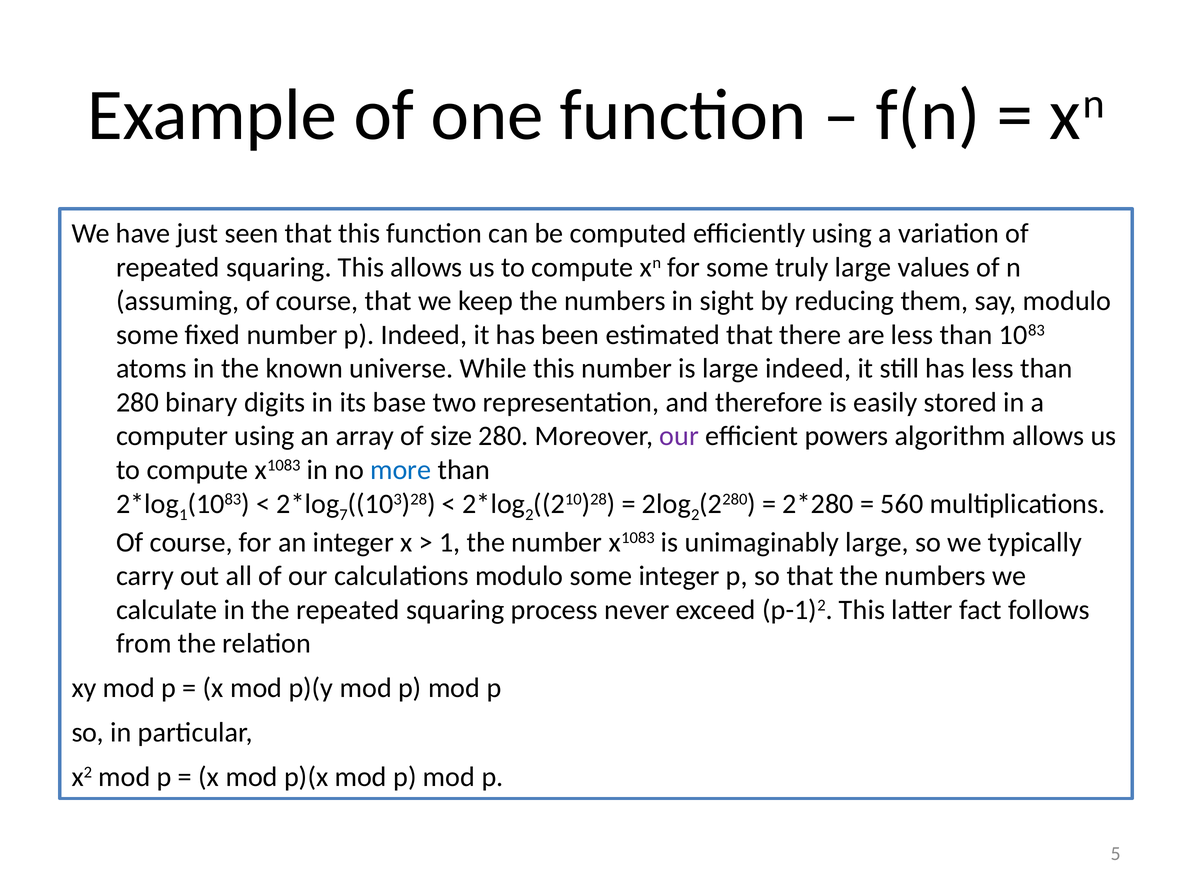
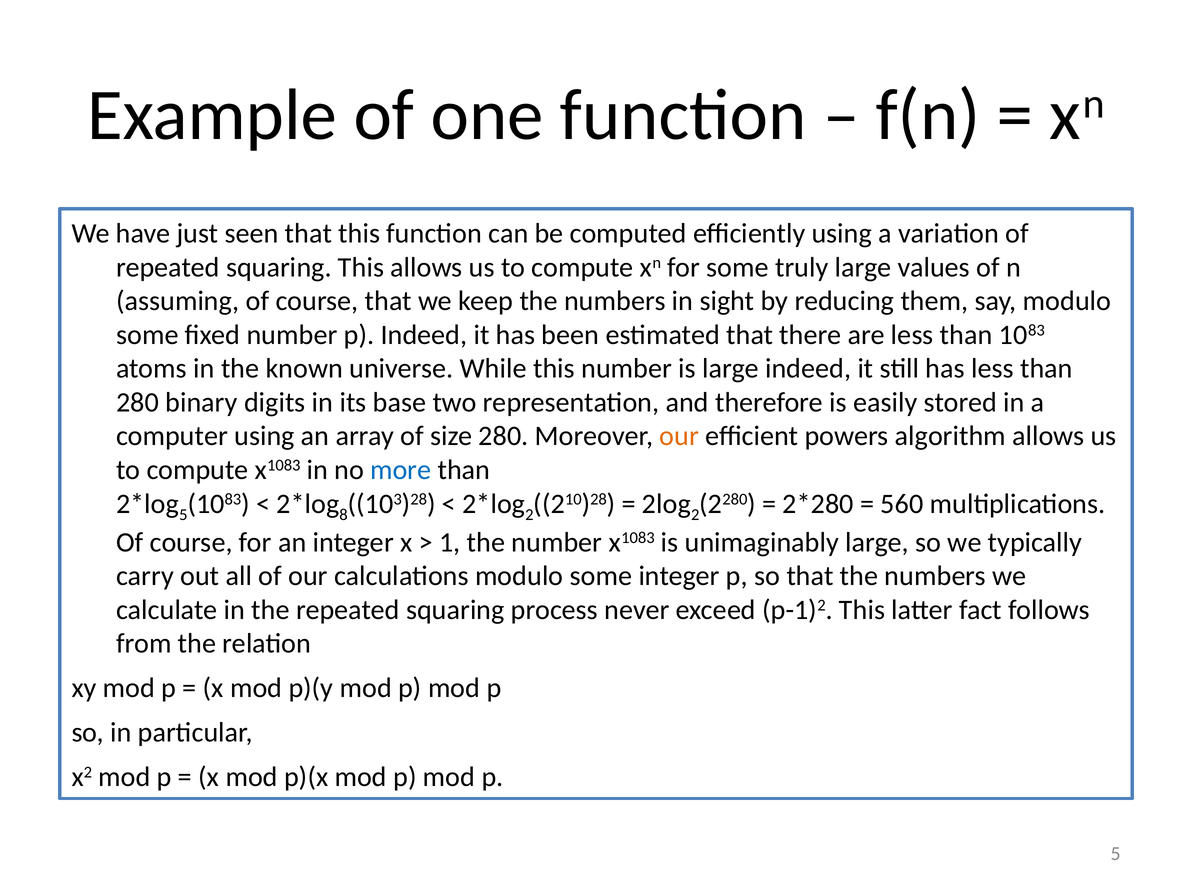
our at (679, 436) colour: purple -> orange
1 at (183, 515): 1 -> 5
7: 7 -> 8
